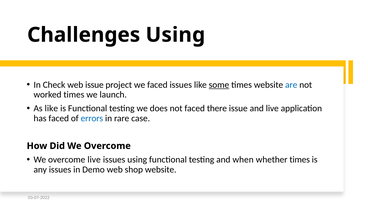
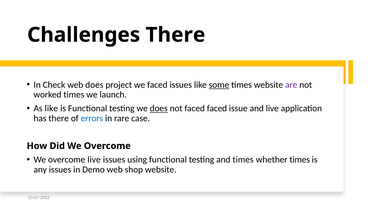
Challenges Using: Using -> There
web issue: issue -> does
are colour: blue -> purple
does at (159, 108) underline: none -> present
faced there: there -> faced
has faced: faced -> there
and when: when -> times
